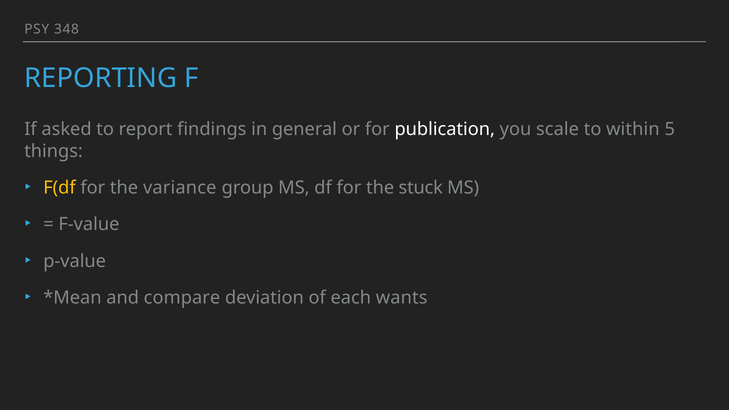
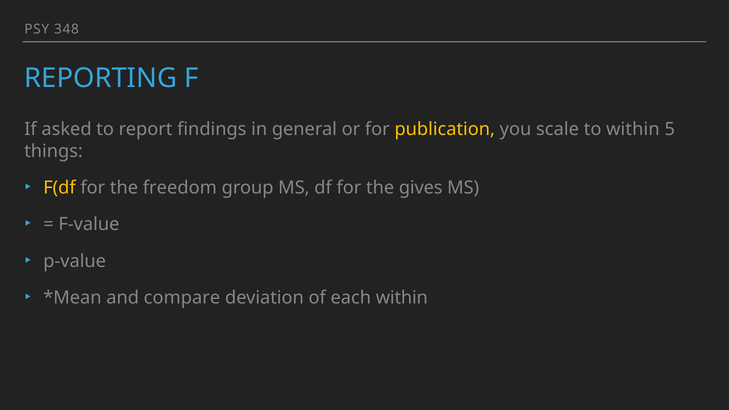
publication colour: white -> yellow
variance: variance -> freedom
stuck: stuck -> gives
each wants: wants -> within
